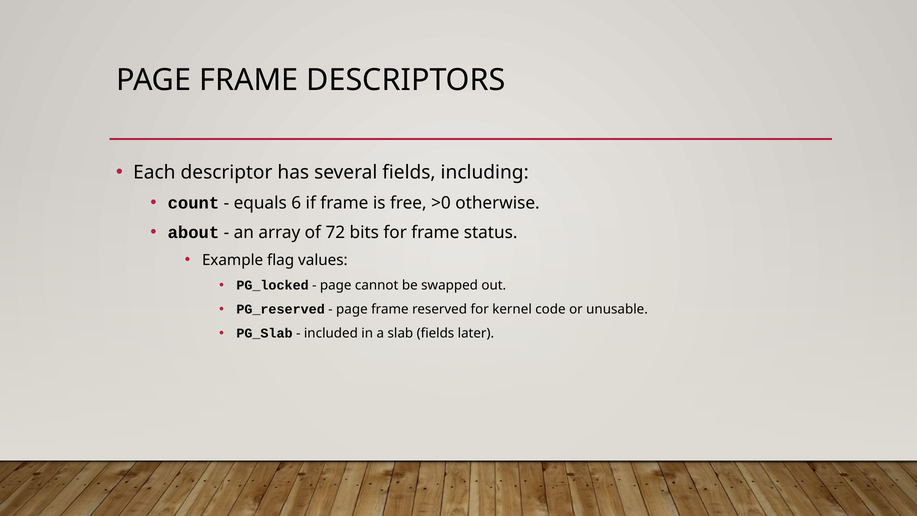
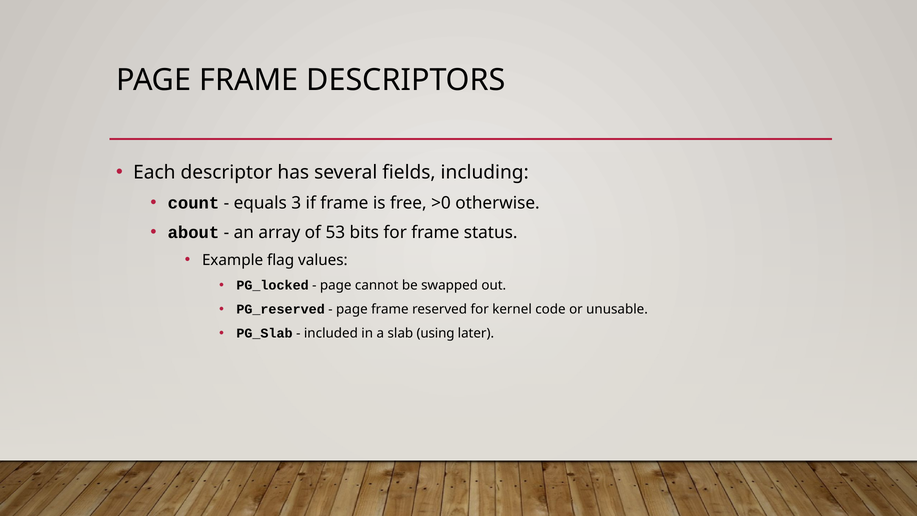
6: 6 -> 3
72: 72 -> 53
slab fields: fields -> using
